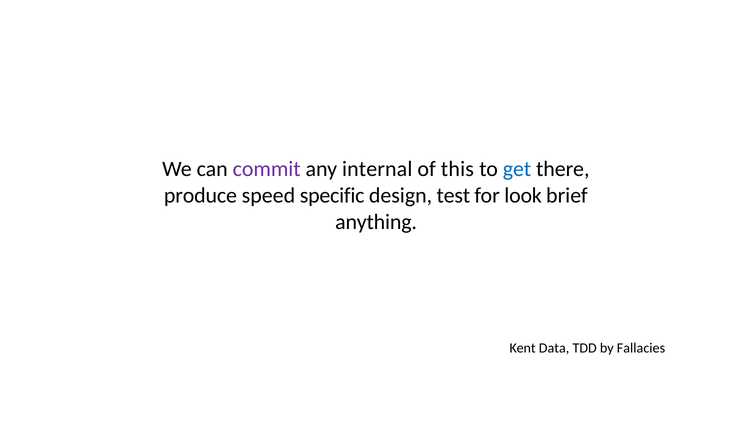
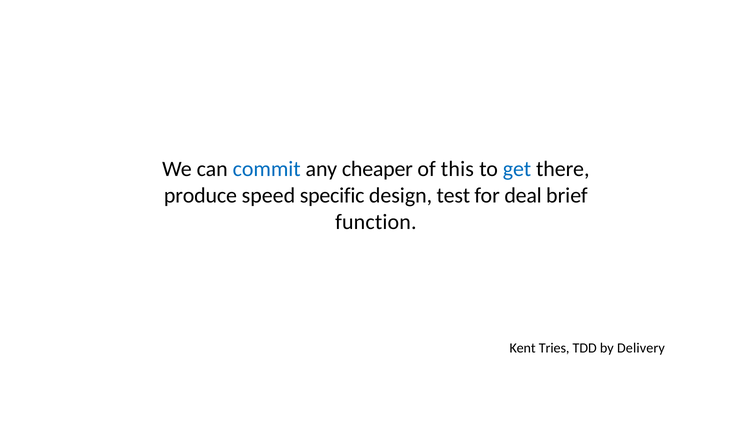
commit colour: purple -> blue
internal: internal -> cheaper
look: look -> deal
anything: anything -> function
Data: Data -> Tries
Fallacies: Fallacies -> Delivery
